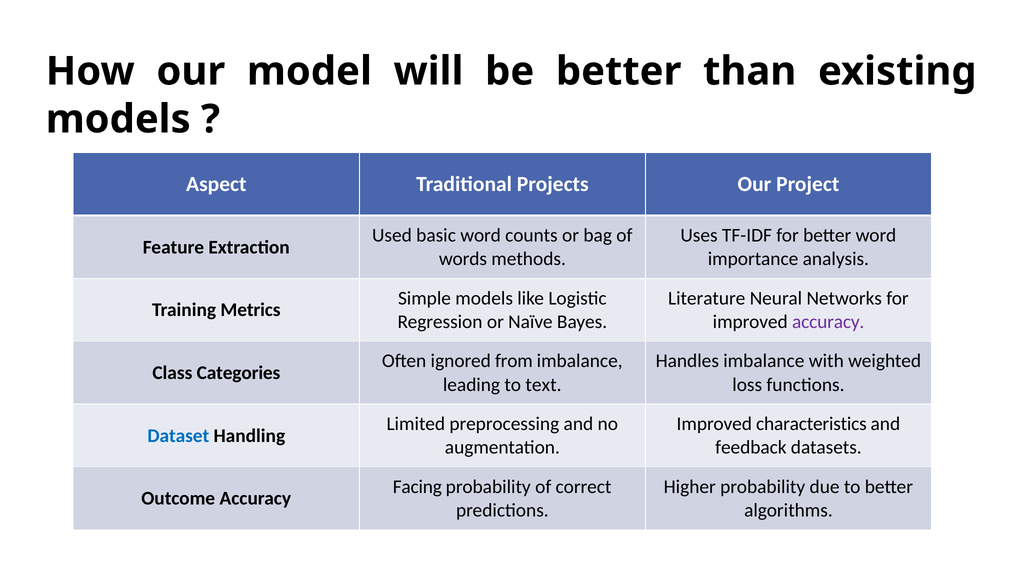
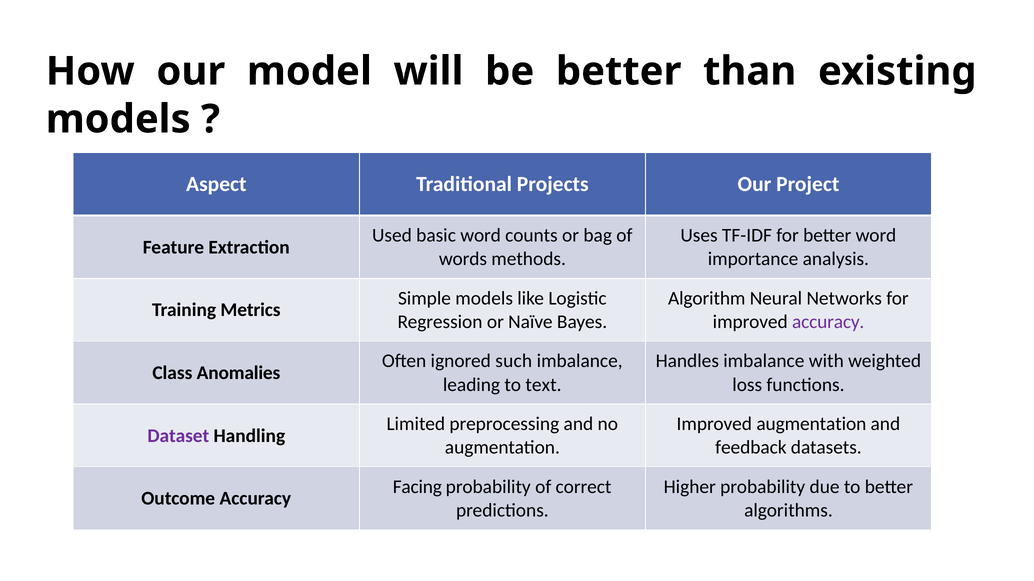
Literature: Literature -> Algorithm
from: from -> such
Categories: Categories -> Anomalies
Improved characteristics: characteristics -> augmentation
Dataset colour: blue -> purple
